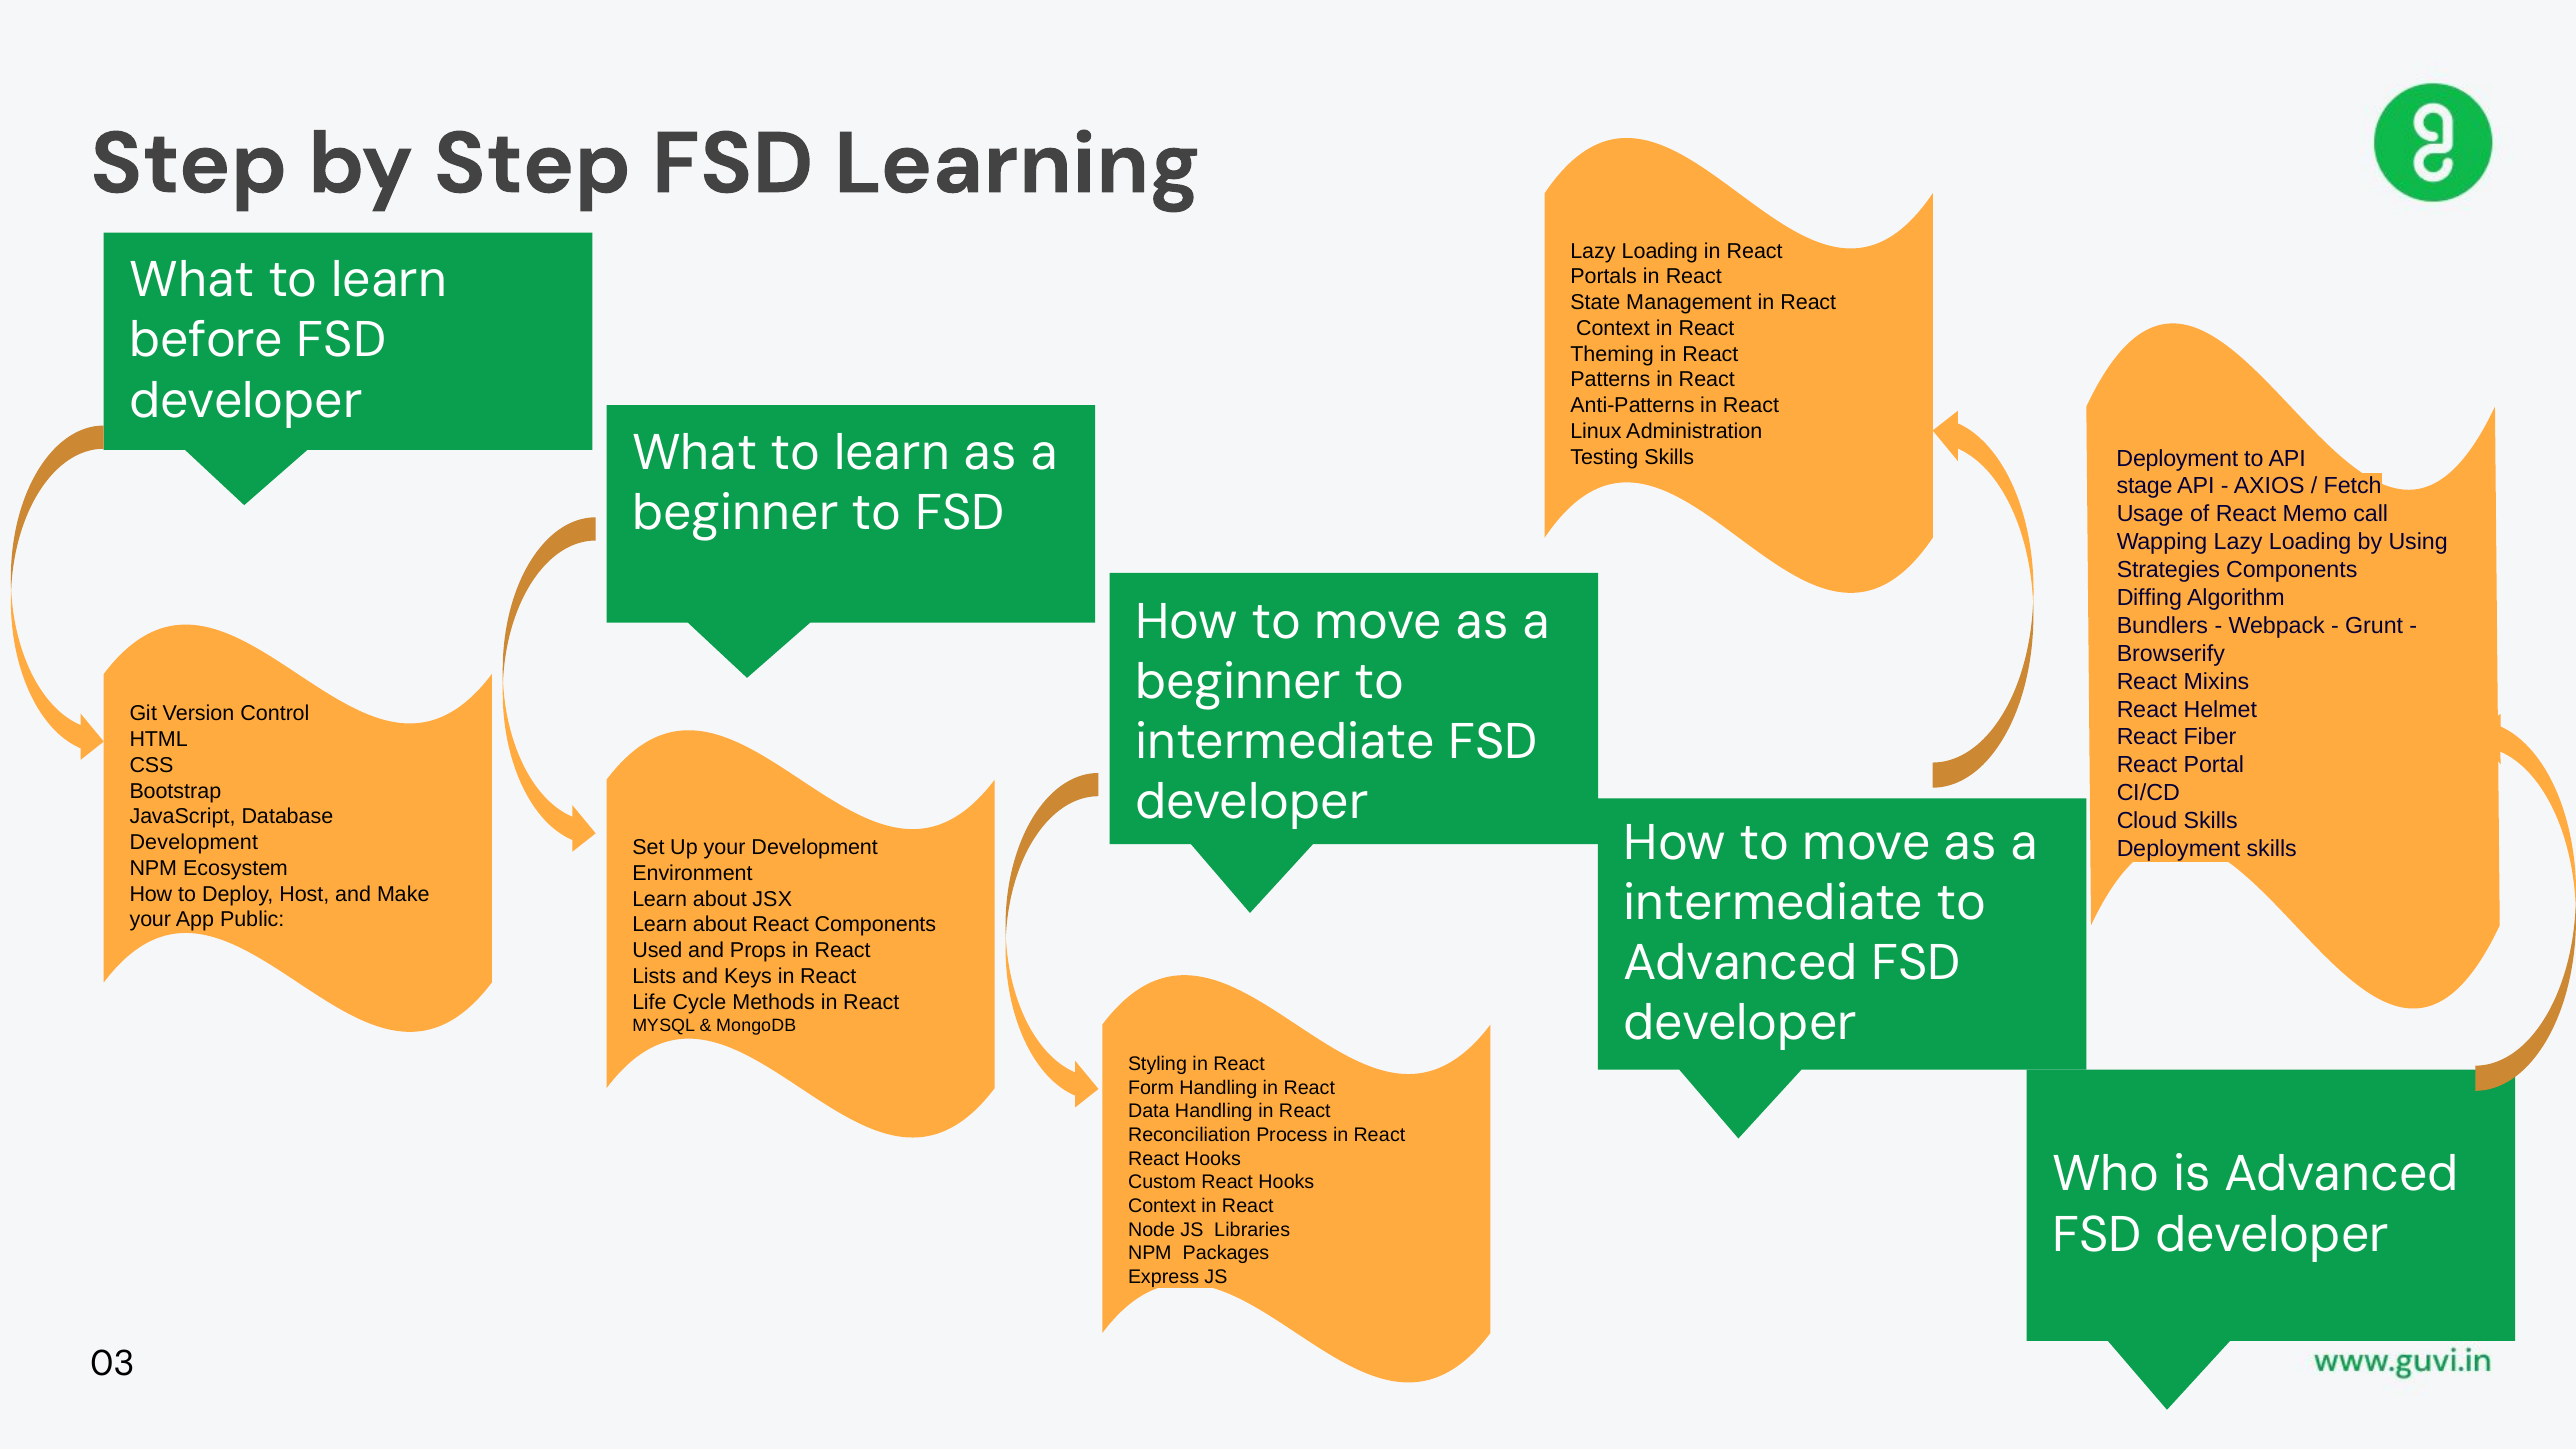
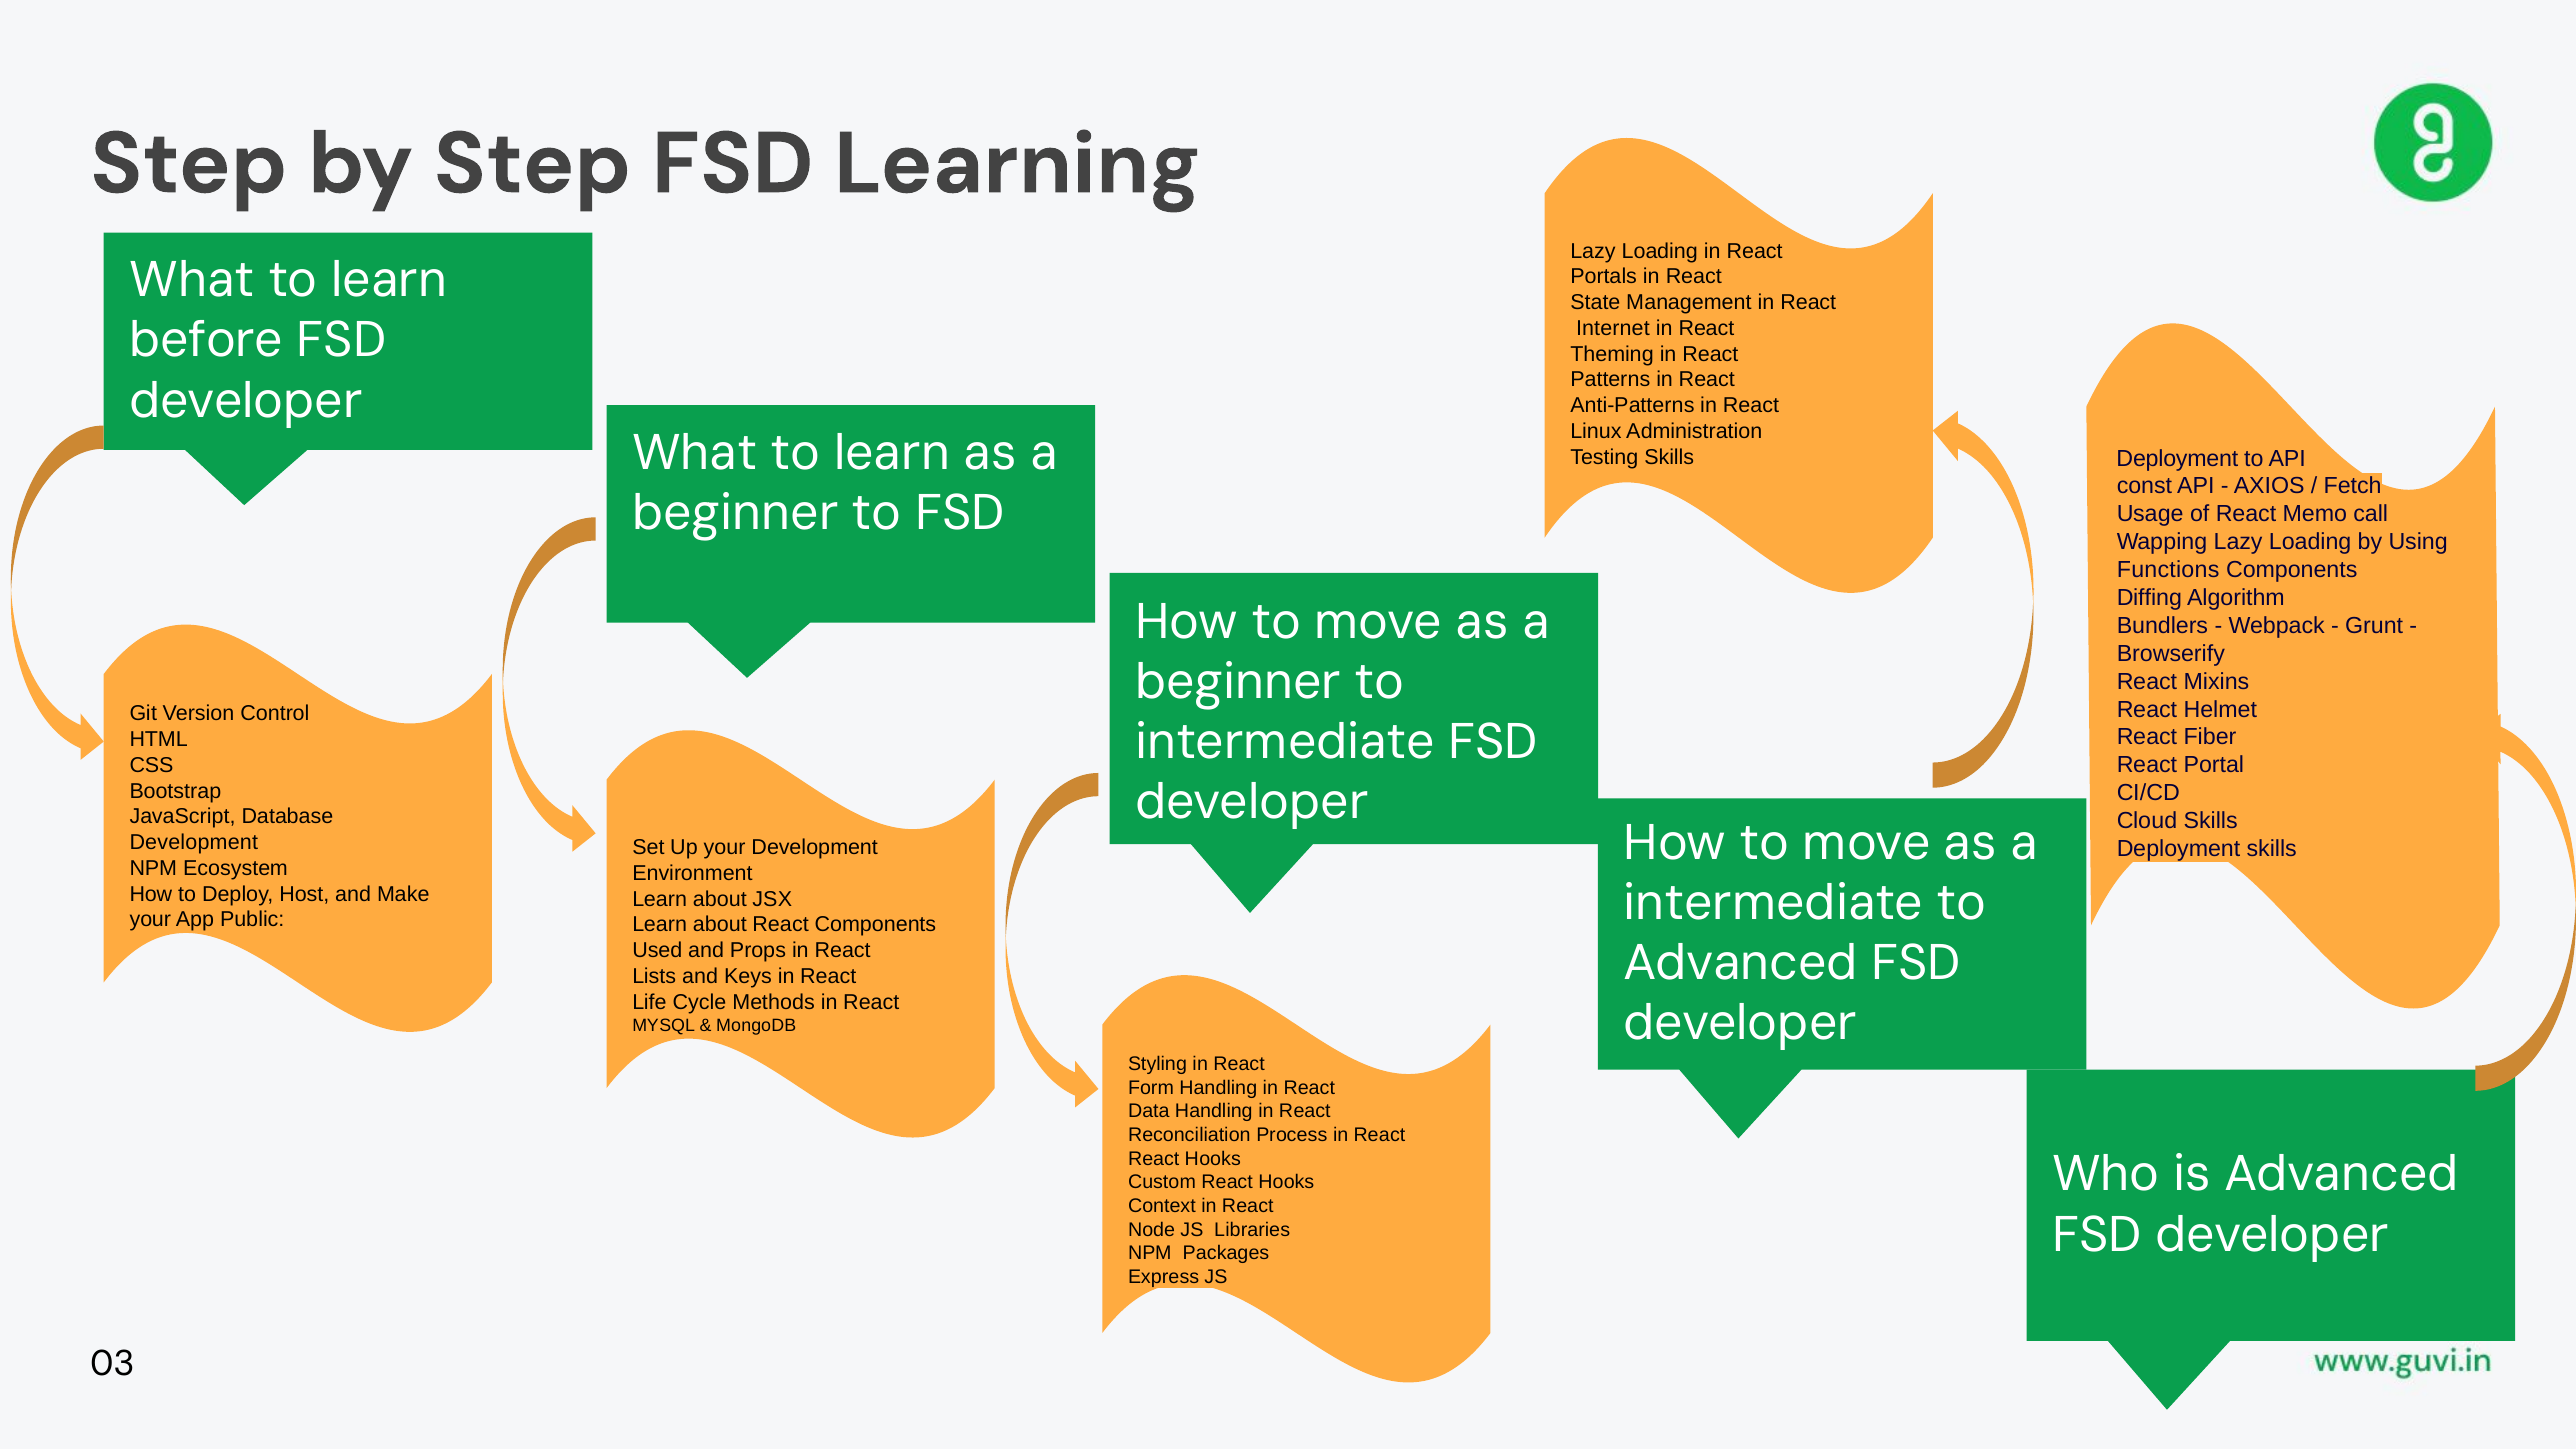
Context at (1613, 328): Context -> Internet
stage: stage -> const
Strategies: Strategies -> Functions
